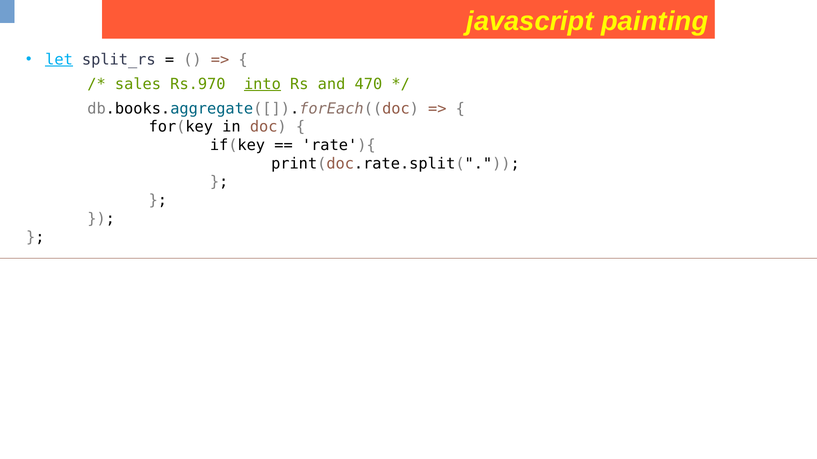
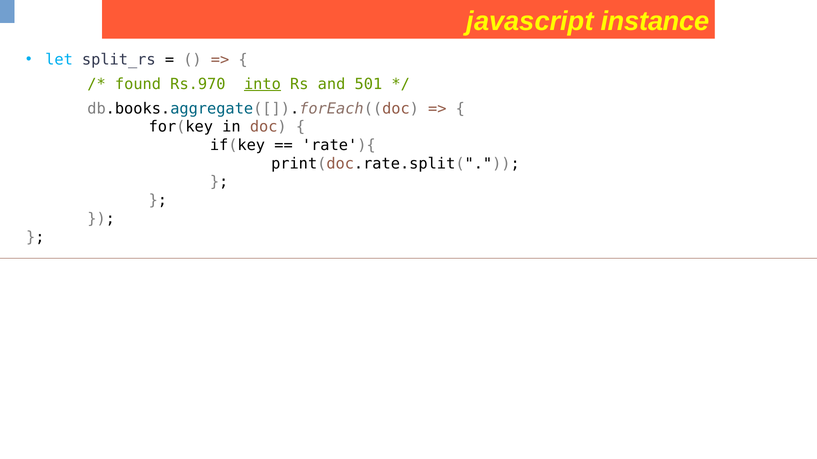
painting: painting -> instance
let underline: present -> none
sales: sales -> found
470: 470 -> 501
